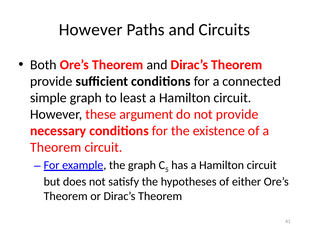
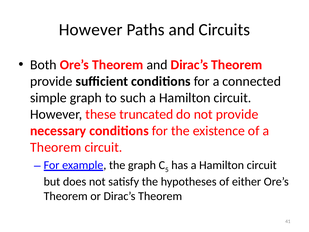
least: least -> such
argument: argument -> truncated
